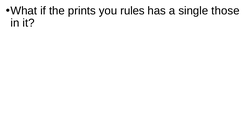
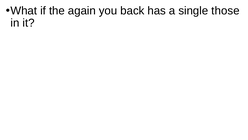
prints: prints -> again
rules: rules -> back
